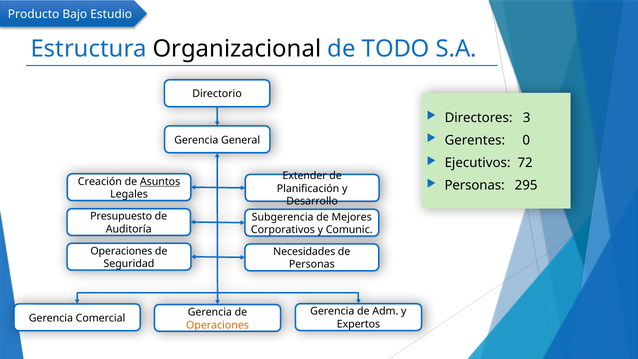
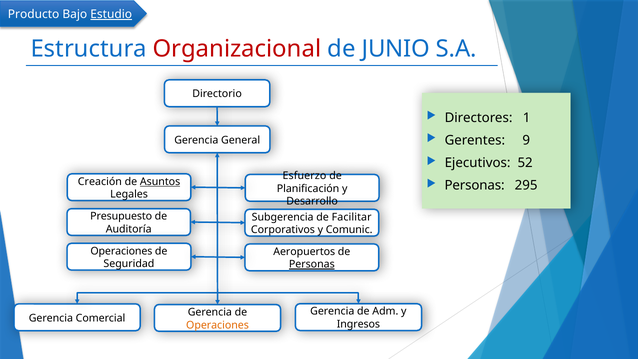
Estudio underline: none -> present
Organizacional colour: black -> red
TODO: TODO -> JUNIO
3: 3 -> 1
0: 0 -> 9
72: 72 -> 52
Extender: Extender -> Esfuerzo
Mejores: Mejores -> Facilitar
Necesidades: Necesidades -> Aeropuertos
Personas at (312, 264) underline: none -> present
Expertos: Expertos -> Ingresos
